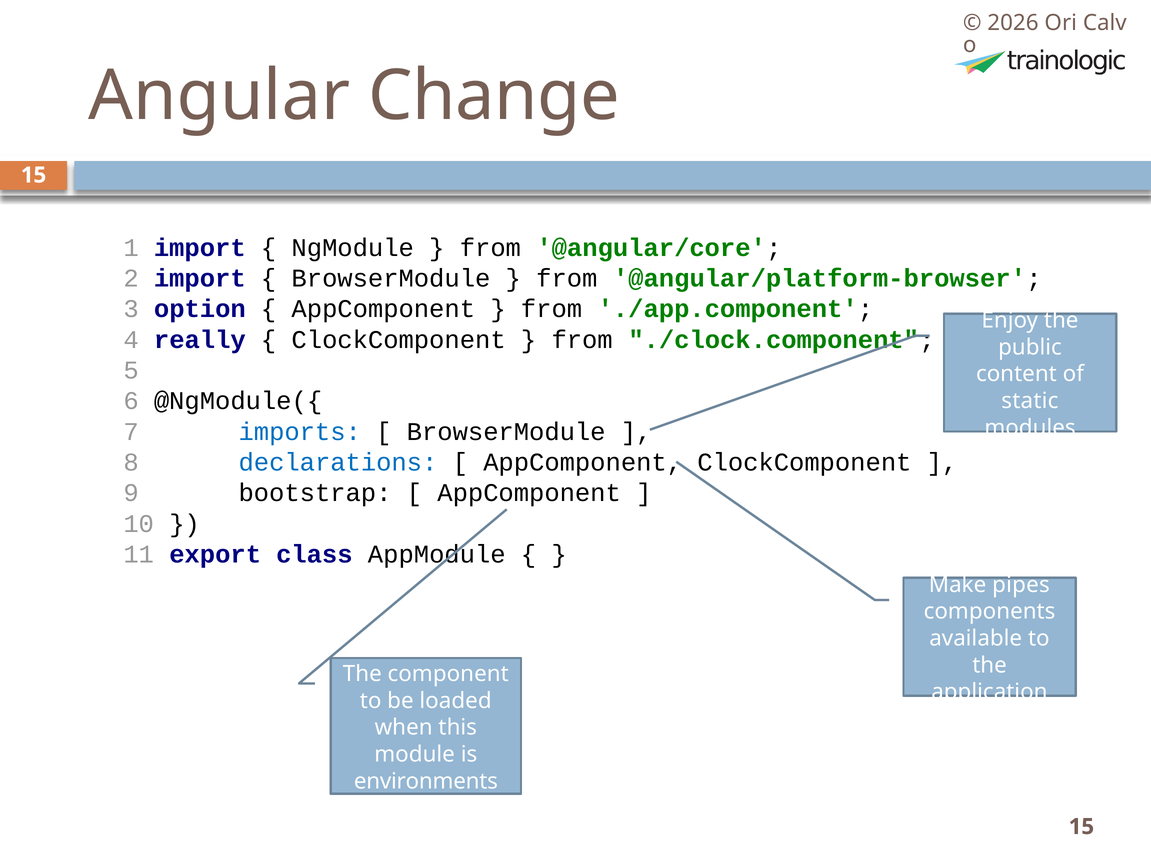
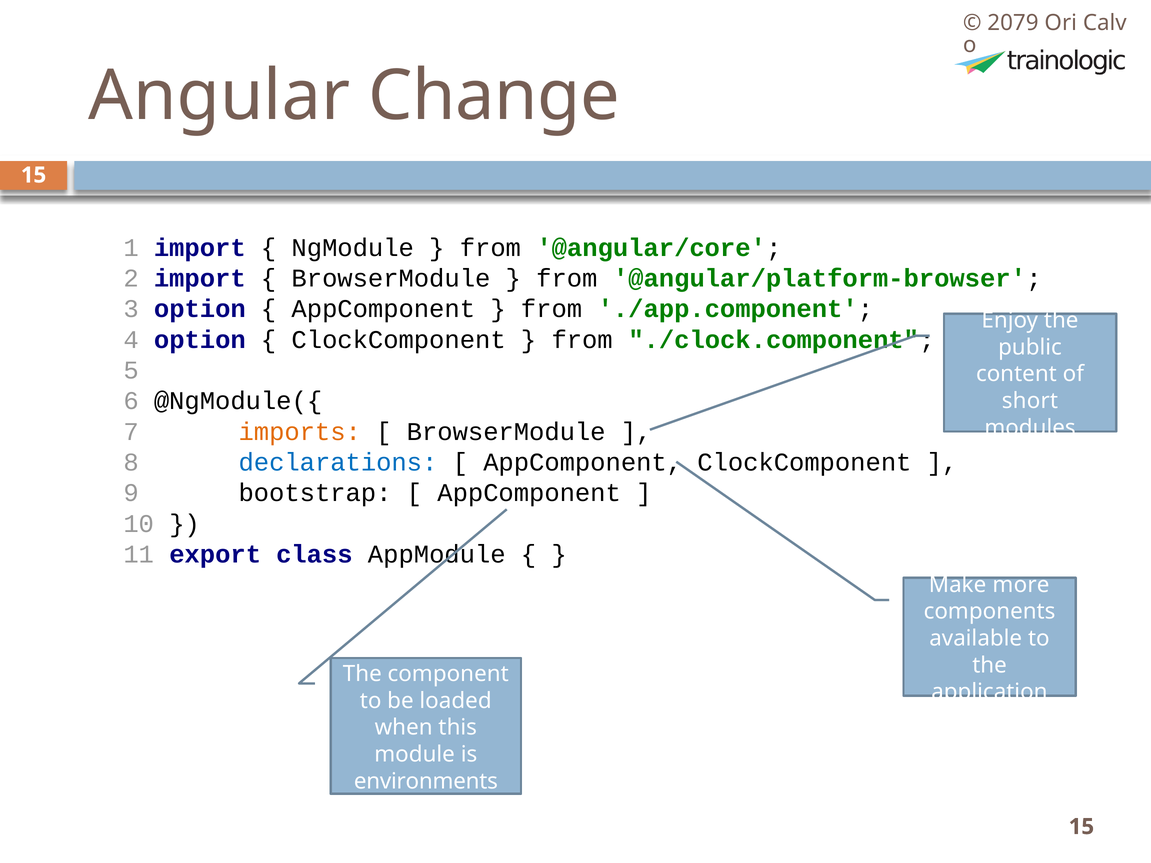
2026: 2026 -> 2079
4 really: really -> option
static: static -> short
imports colour: blue -> orange
pipes: pipes -> more
